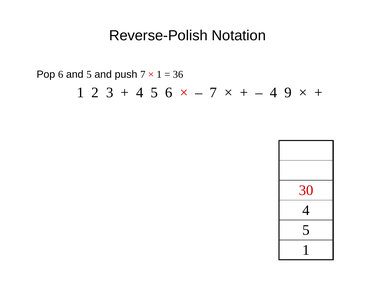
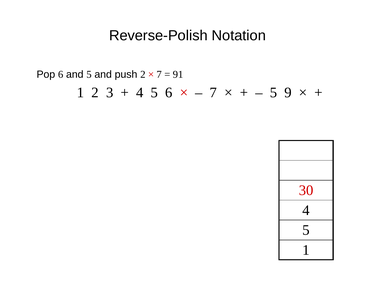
push 7: 7 -> 2
1 at (159, 74): 1 -> 7
36: 36 -> 91
4 at (273, 93): 4 -> 5
